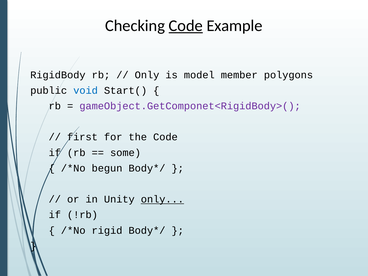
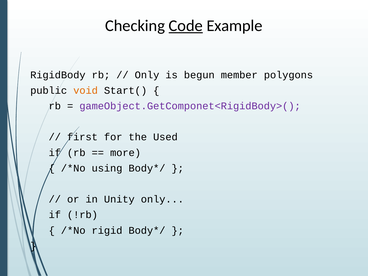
model: model -> begun
void colour: blue -> orange
the Code: Code -> Used
some: some -> more
begun: begun -> using
only at (162, 199) underline: present -> none
